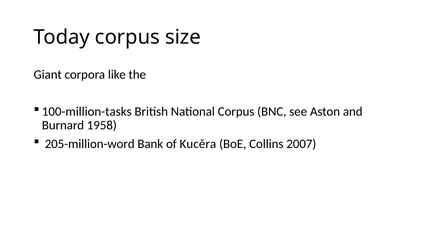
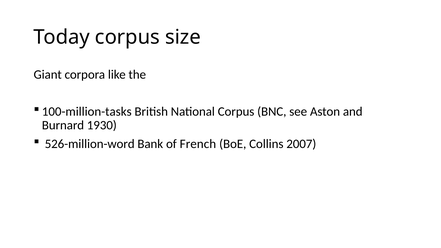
1958: 1958 -> 1930
205-million-word: 205-million-word -> 526-million-word
Kucěra: Kucěra -> French
